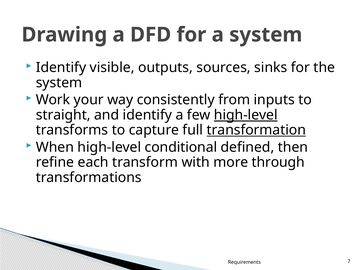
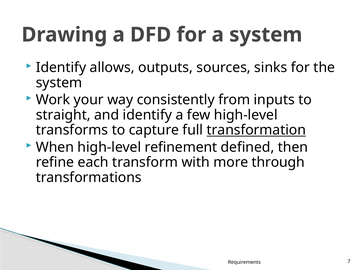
visible: visible -> allows
high-level at (246, 115) underline: present -> none
conditional: conditional -> refinement
